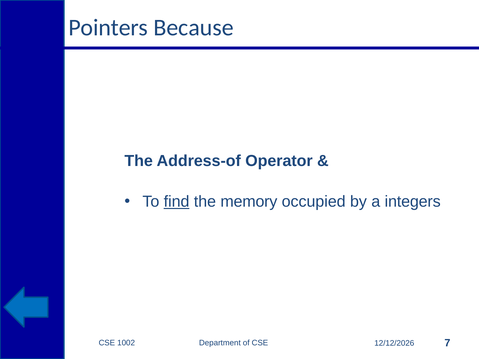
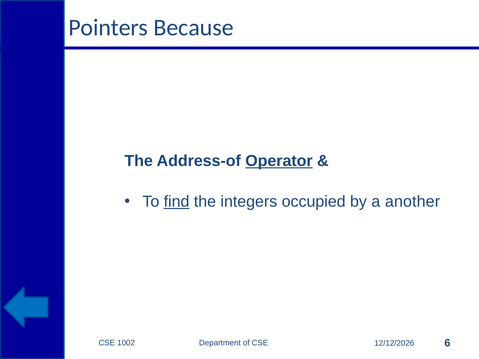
Operator underline: none -> present
memory: memory -> integers
integers: integers -> another
7: 7 -> 6
